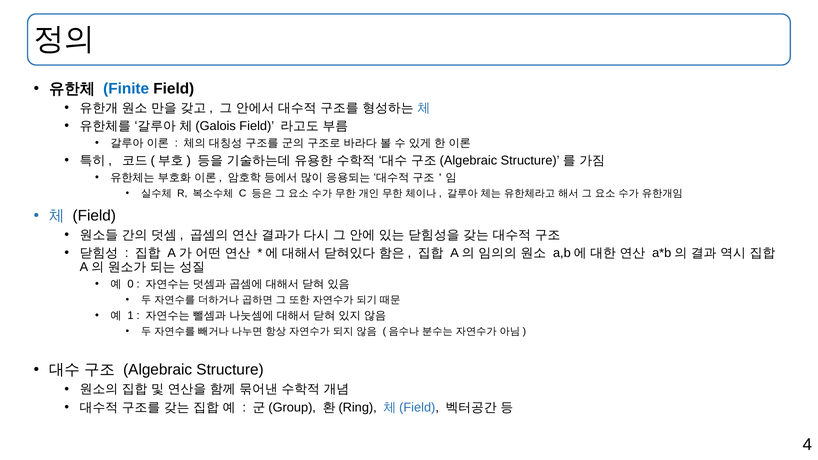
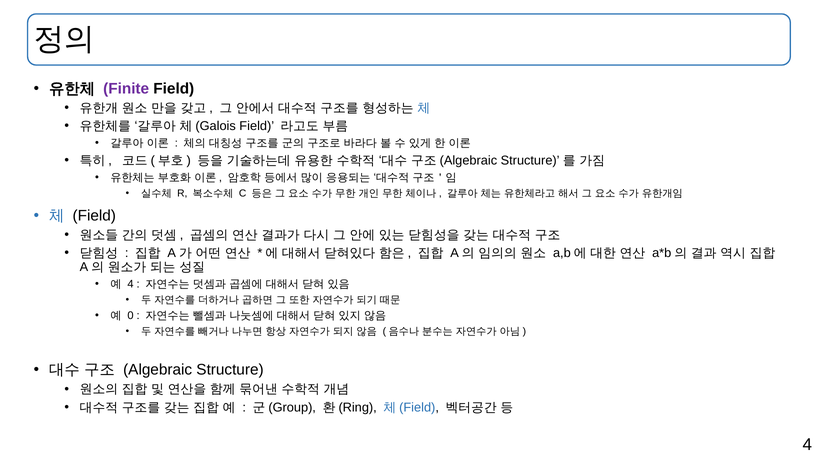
Finite colour: blue -> purple
0 at (130, 284): 0 -> 4
1: 1 -> 0
